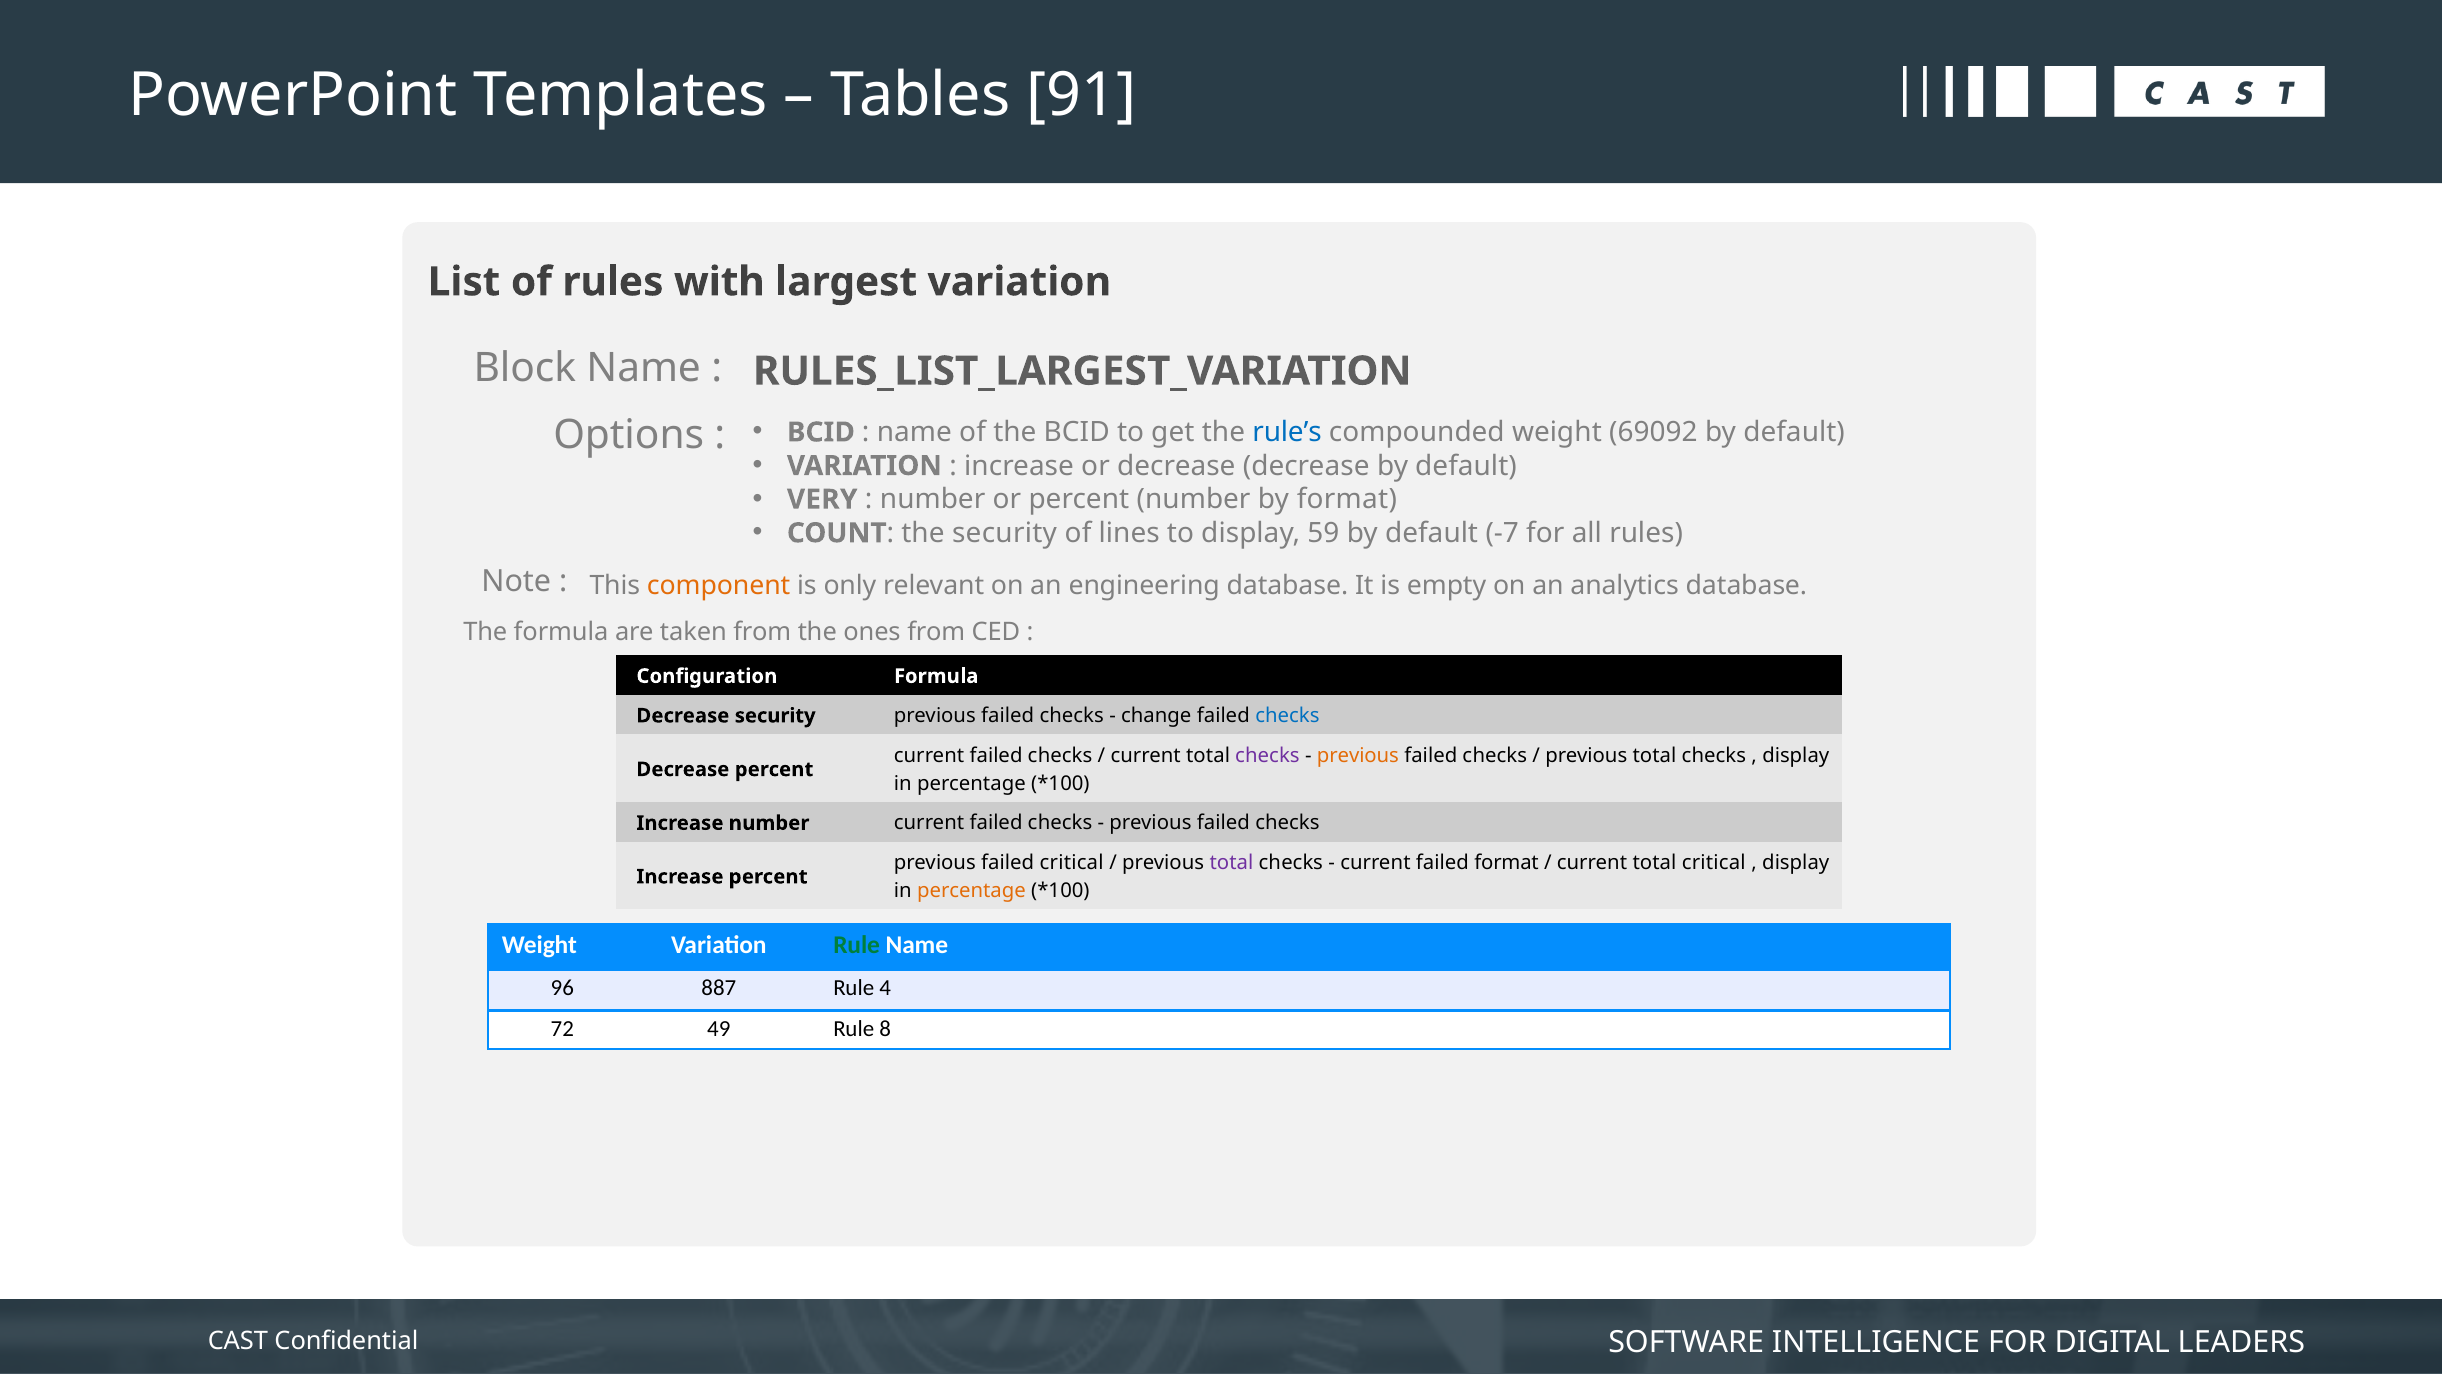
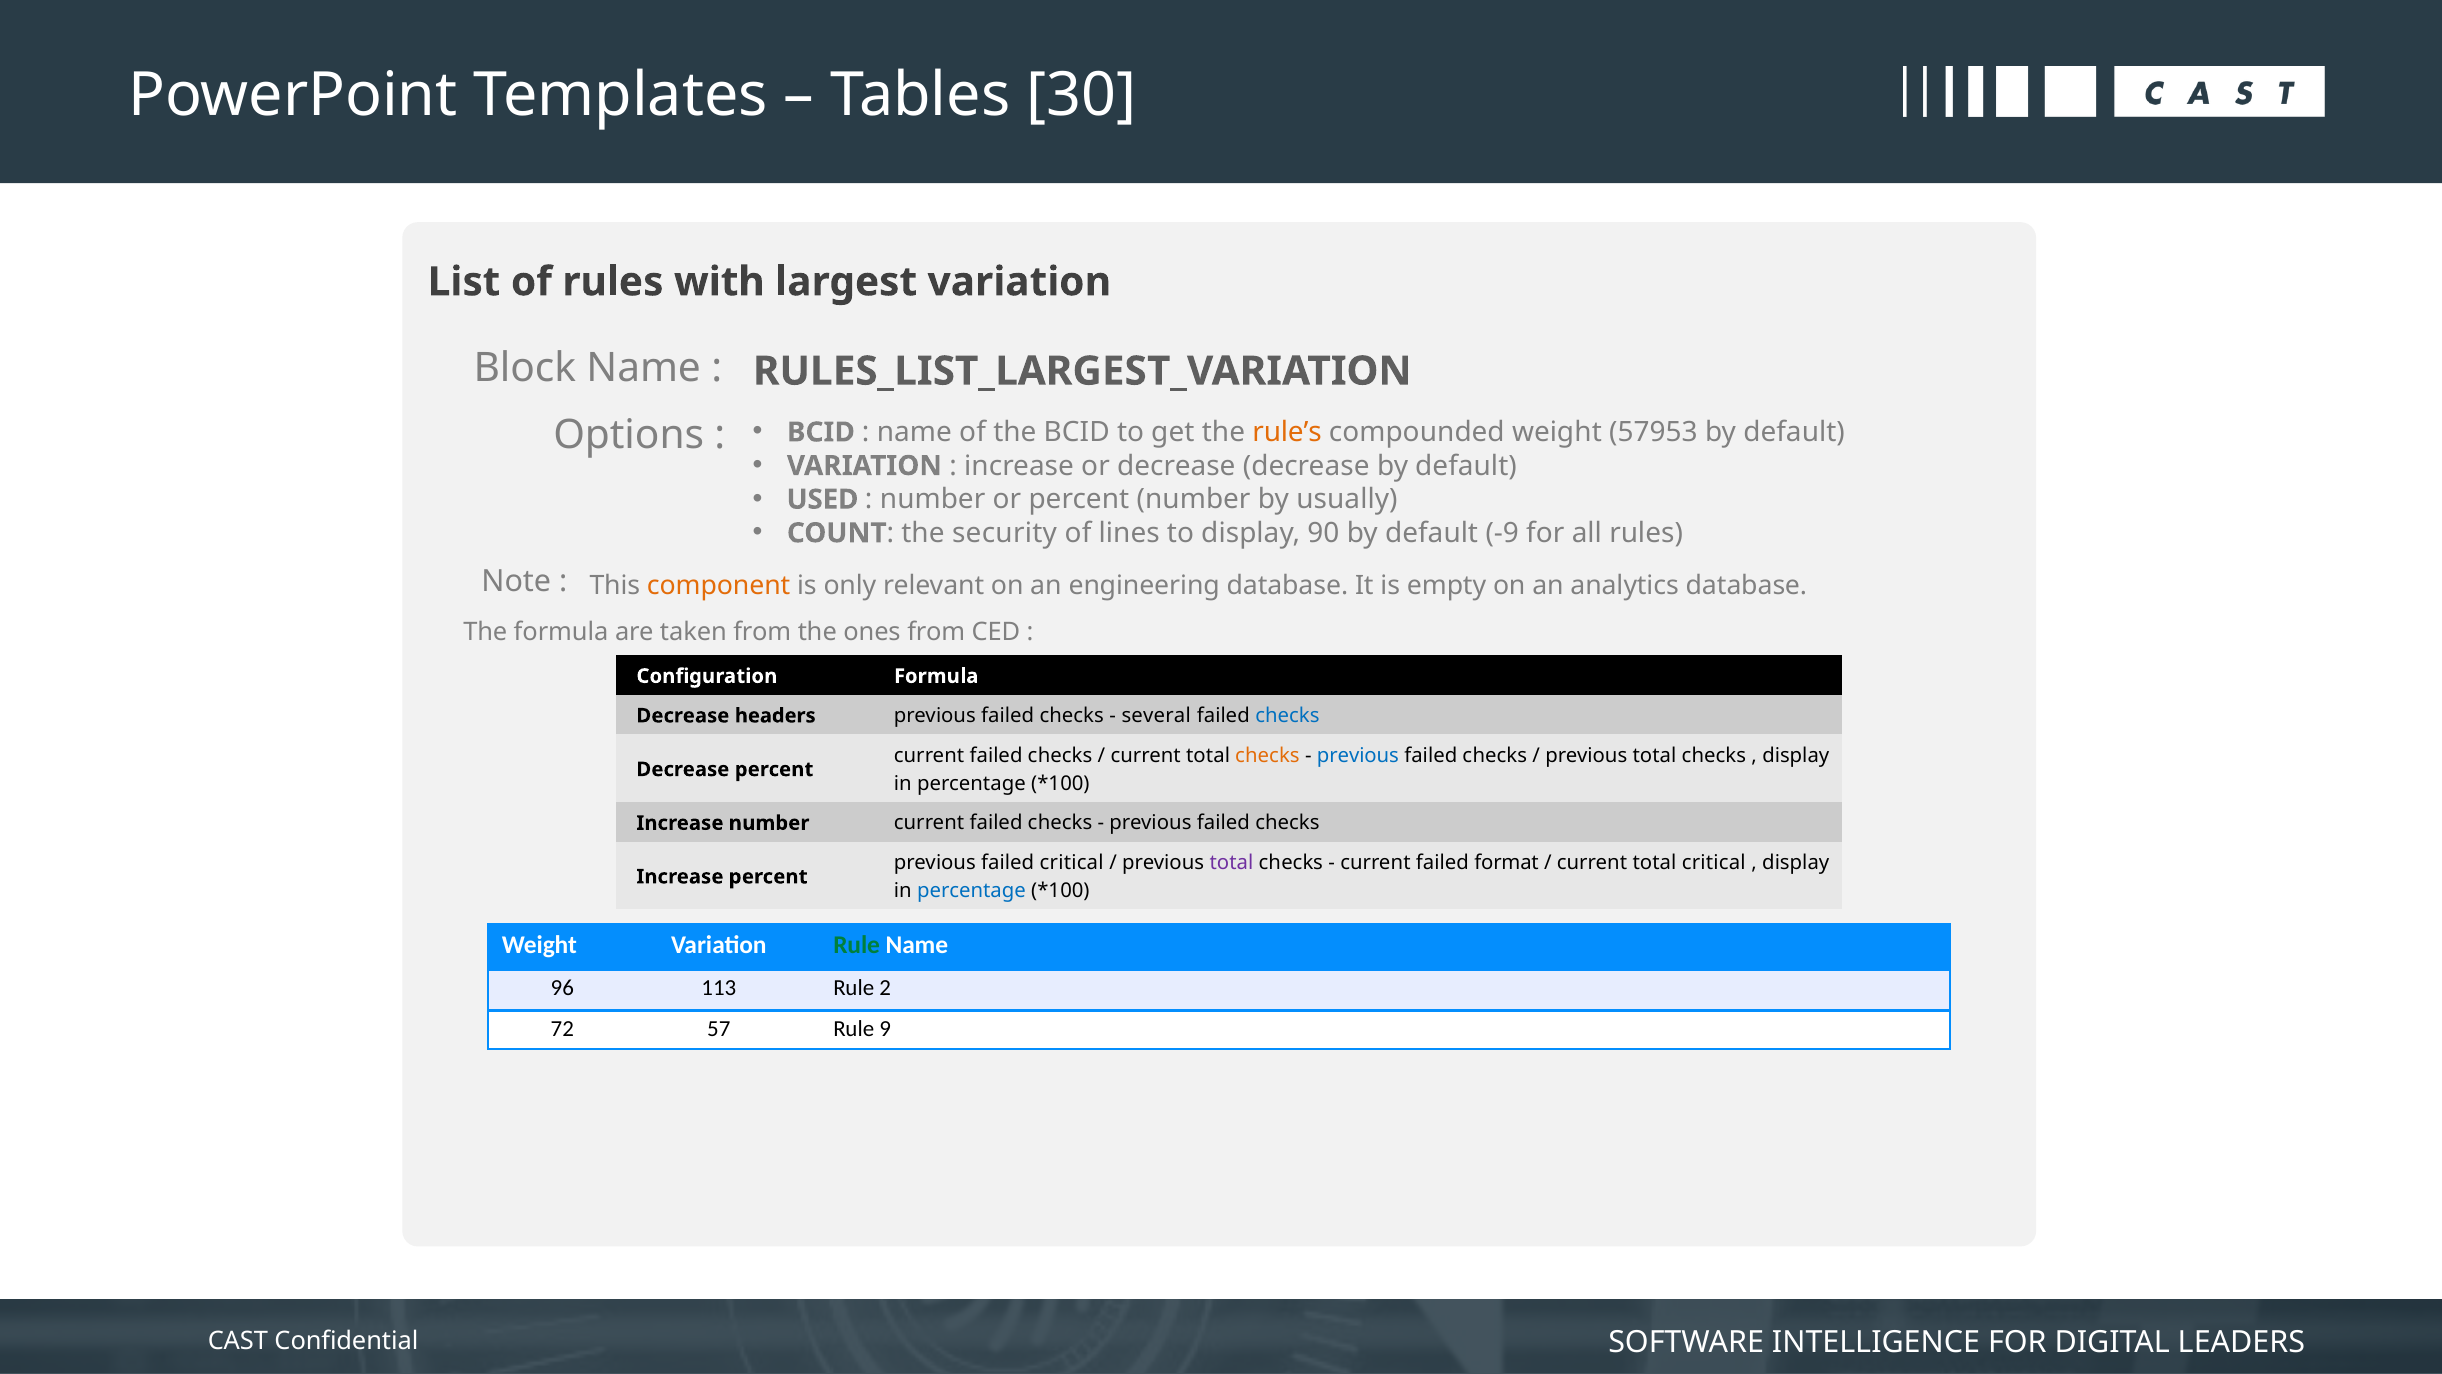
91: 91 -> 30
rule’s colour: blue -> orange
69092: 69092 -> 57953
VERY: VERY -> USED
by format: format -> usually
59: 59 -> 90
-7: -7 -> -9
Decrease security: security -> headers
change: change -> several
checks at (1267, 755) colour: purple -> orange
previous at (1358, 755) colour: orange -> blue
percentage at (971, 891) colour: orange -> blue
887: 887 -> 113
4: 4 -> 2
49: 49 -> 57
8: 8 -> 9
